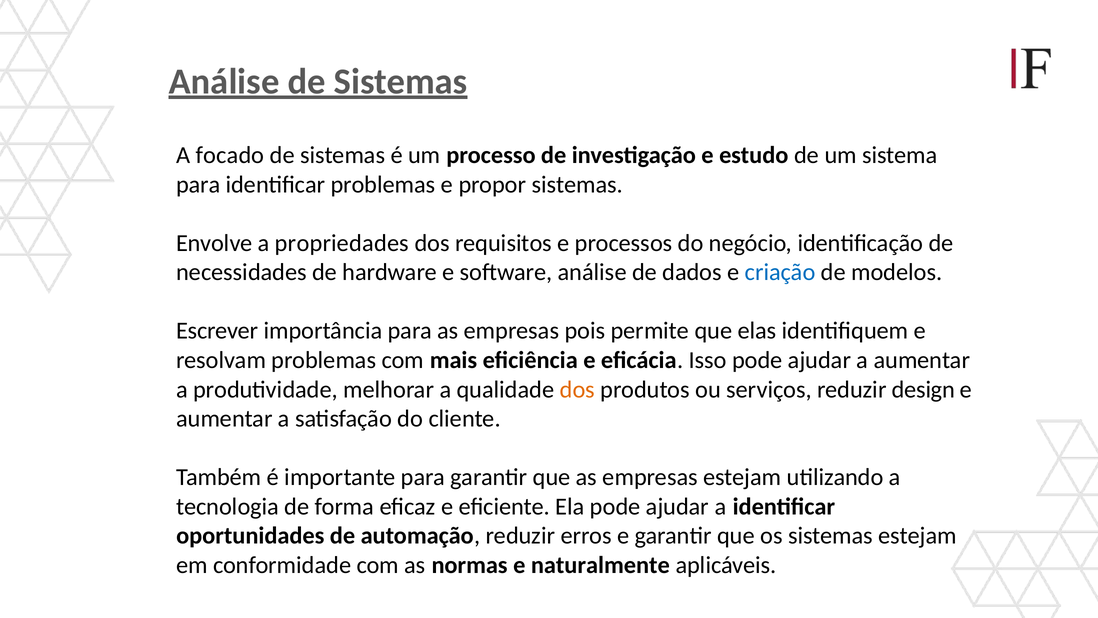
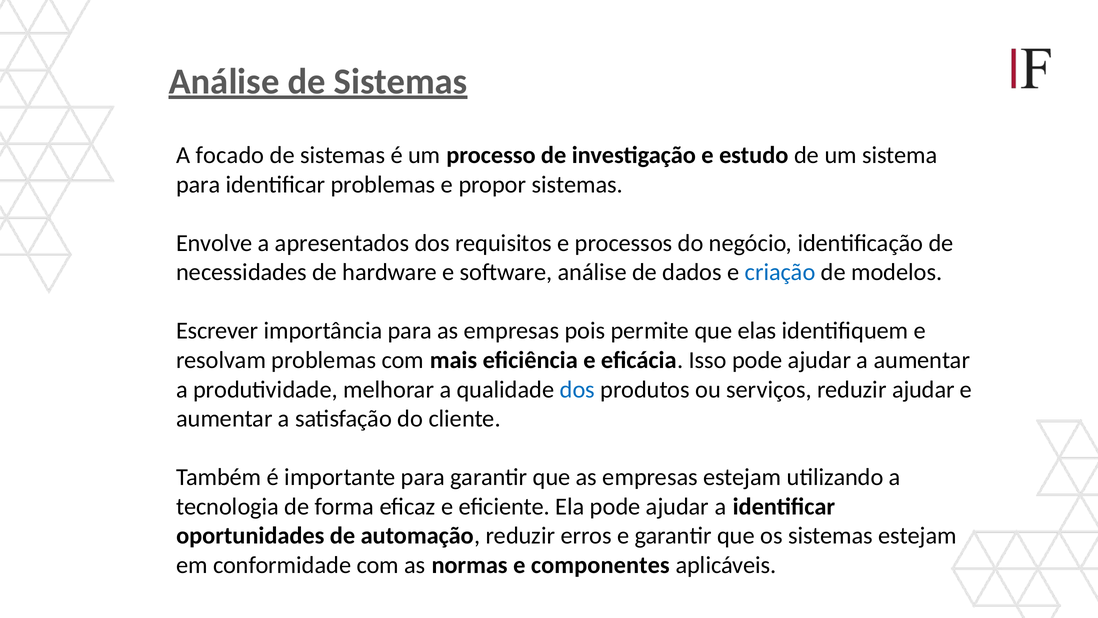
propriedades: propriedades -> apresentados
dos at (577, 389) colour: orange -> blue
reduzir design: design -> ajudar
naturalmente: naturalmente -> componentes
